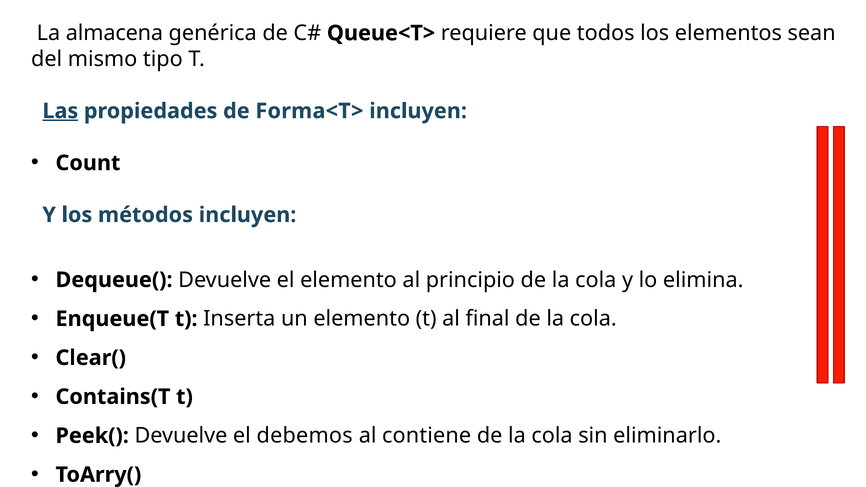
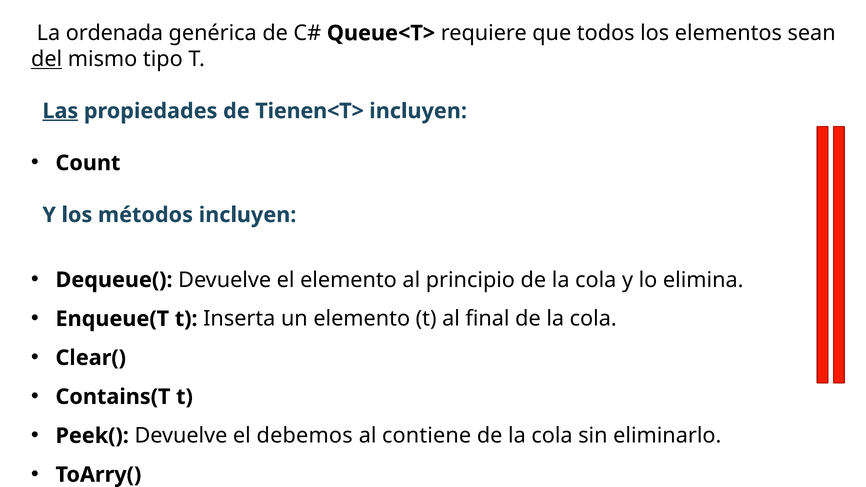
almacena: almacena -> ordenada
del underline: none -> present
Forma<T>: Forma<T> -> Tienen<T>
